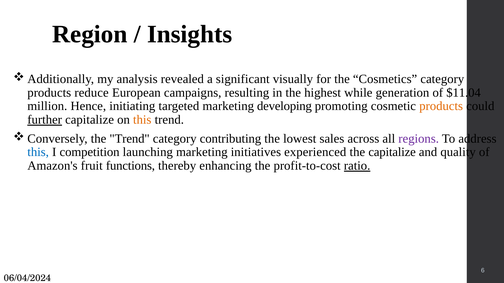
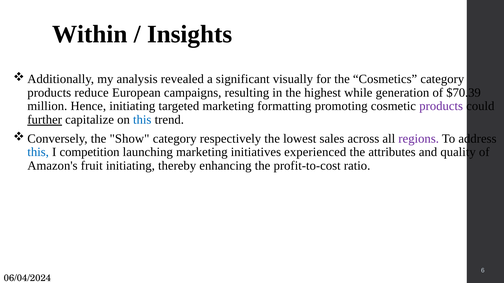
Region: Region -> Within
$11.04: $11.04 -> $70.39
developing: developing -> formatting
products at (441, 106) colour: orange -> purple
this at (142, 120) colour: orange -> blue
the Trend: Trend -> Show
contributing: contributing -> respectively
the capitalize: capitalize -> attributes
fruit functions: functions -> initiating
ratio underline: present -> none
